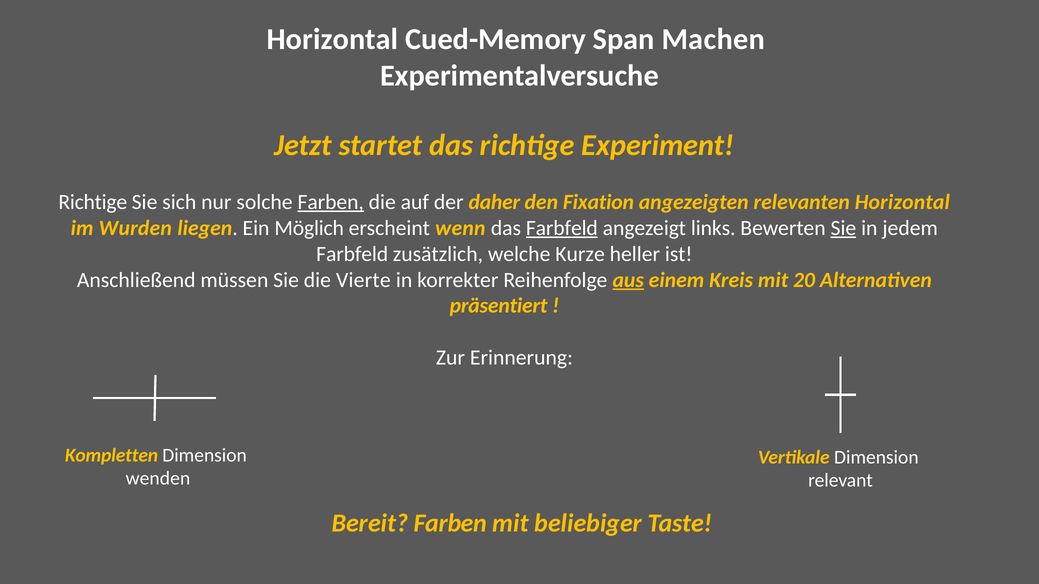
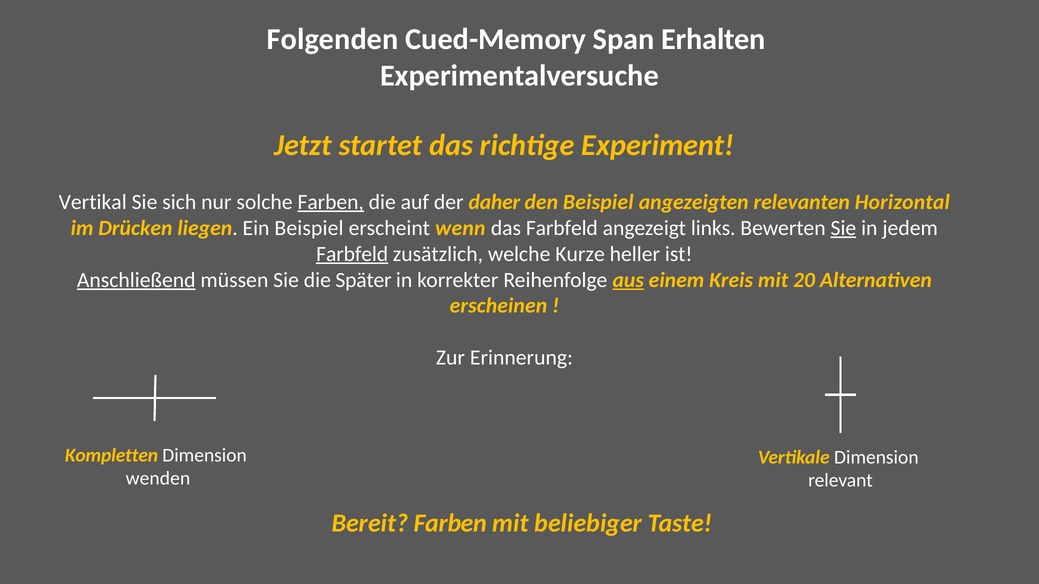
Horizontal at (333, 39): Horizontal -> Folgenden
Machen: Machen -> Erhalten
Richtige at (93, 202): Richtige -> Vertikal
den Fixation: Fixation -> Beispiel
Wurden: Wurden -> Drücken
Ein Möglich: Möglich -> Beispiel
Farbfeld at (562, 228) underline: present -> none
Farbfeld at (352, 254) underline: none -> present
Anschließend underline: none -> present
Vierte: Vierte -> Später
präsentiert: präsentiert -> erscheinen
